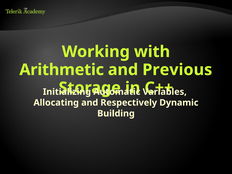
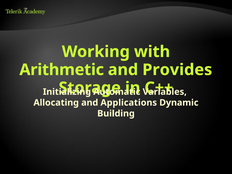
Previous: Previous -> Provides
Respectively: Respectively -> Applications
